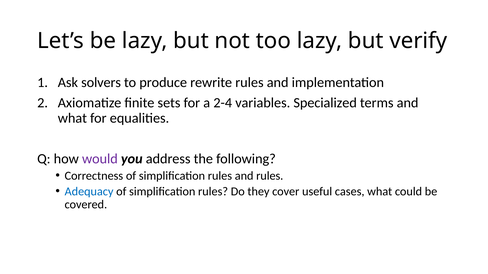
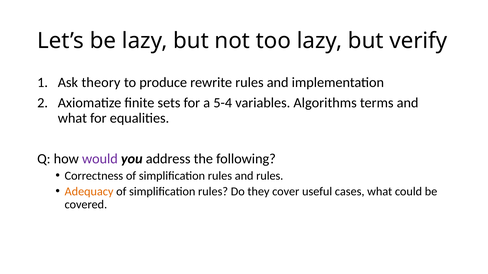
solvers: solvers -> theory
2-4: 2-4 -> 5-4
Specialized: Specialized -> Algorithms
Adequacy colour: blue -> orange
